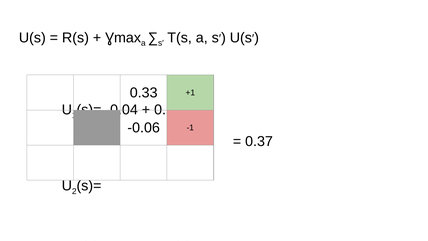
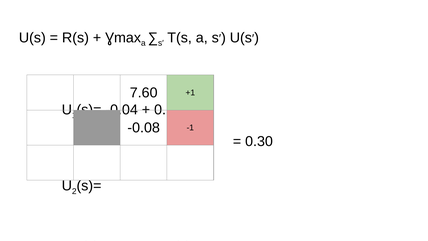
0.33: 0.33 -> 7.60
-0.06: -0.06 -> -0.08
0.37: 0.37 -> 0.30
